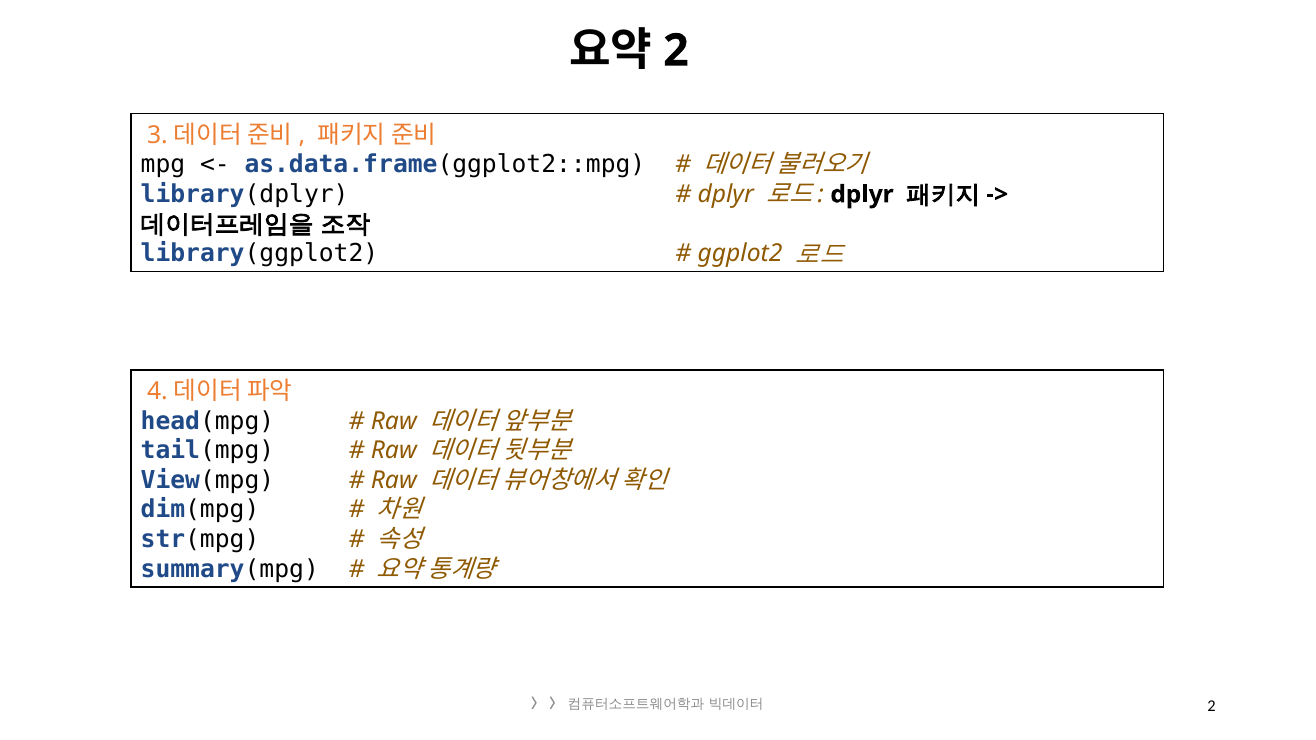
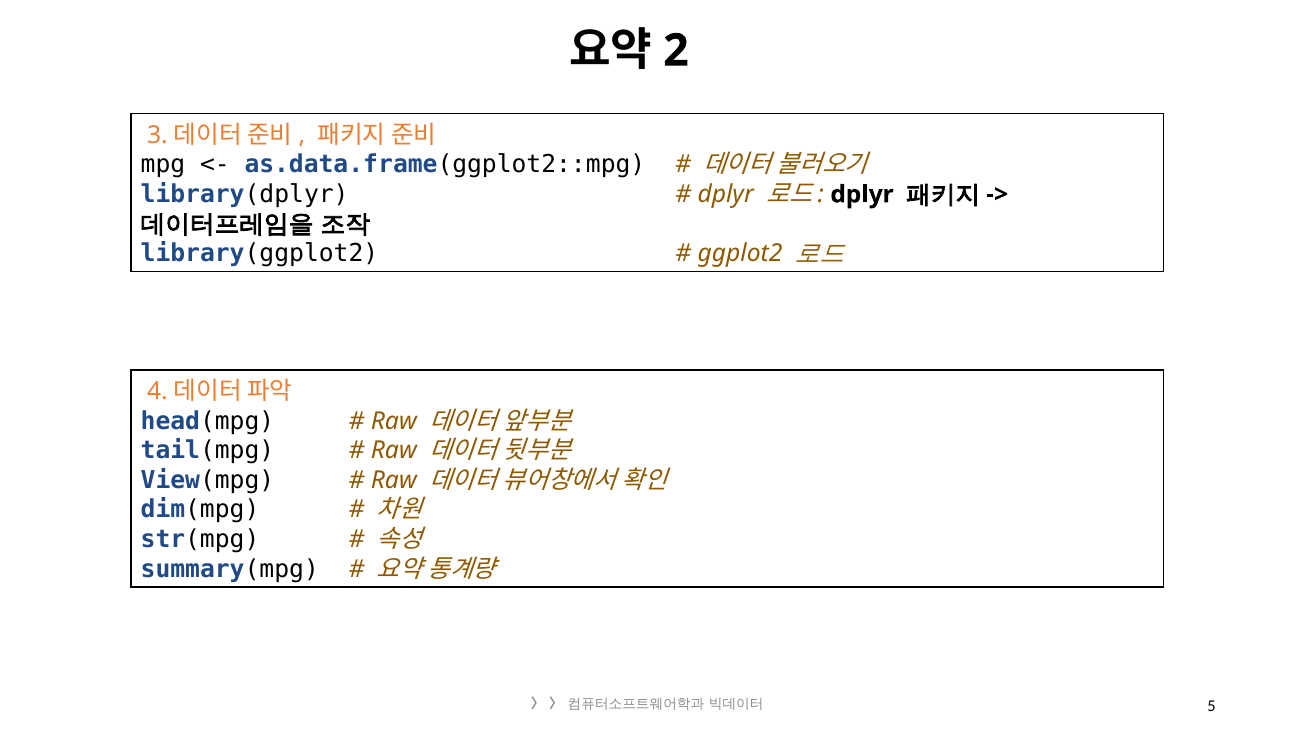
2 at (1212, 707): 2 -> 5
